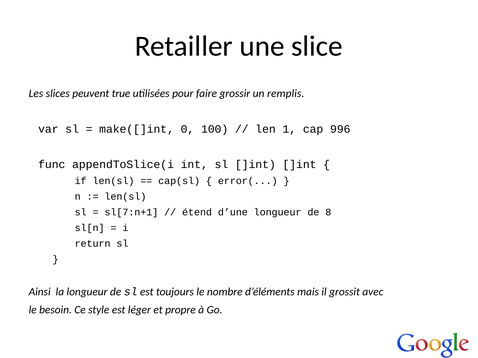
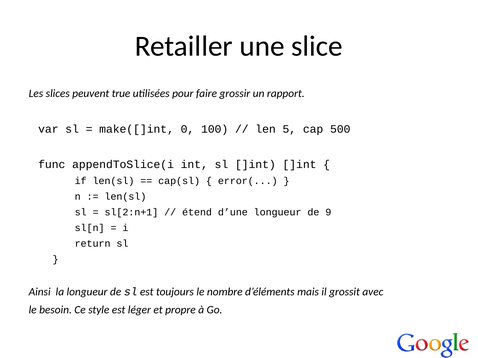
remplis: remplis -> rapport
1: 1 -> 5
996: 996 -> 500
sl[7:n+1: sl[7:n+1 -> sl[2:n+1
8: 8 -> 9
